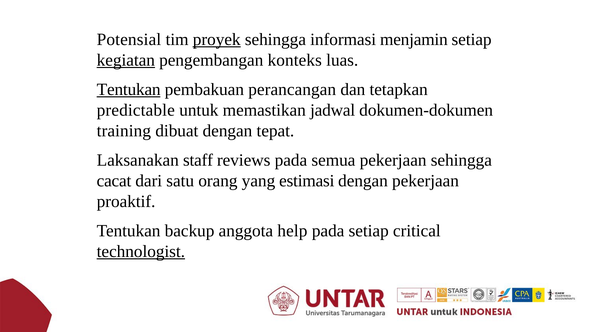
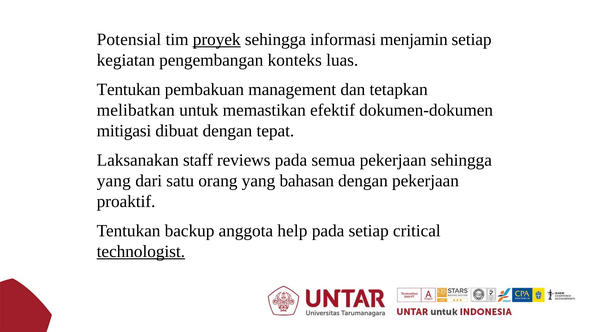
kegiatan underline: present -> none
Tentukan at (129, 90) underline: present -> none
perancangan: perancangan -> management
predictable: predictable -> melibatkan
jadwal: jadwal -> efektif
training: training -> mitigasi
cacat at (114, 181): cacat -> yang
estimasi: estimasi -> bahasan
